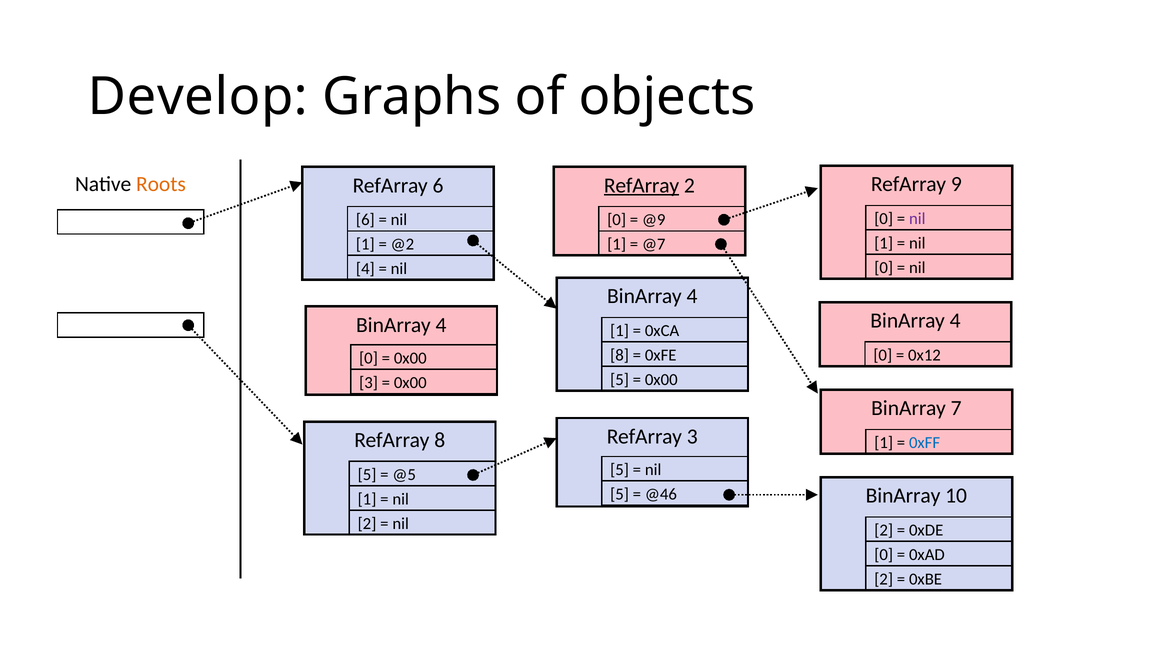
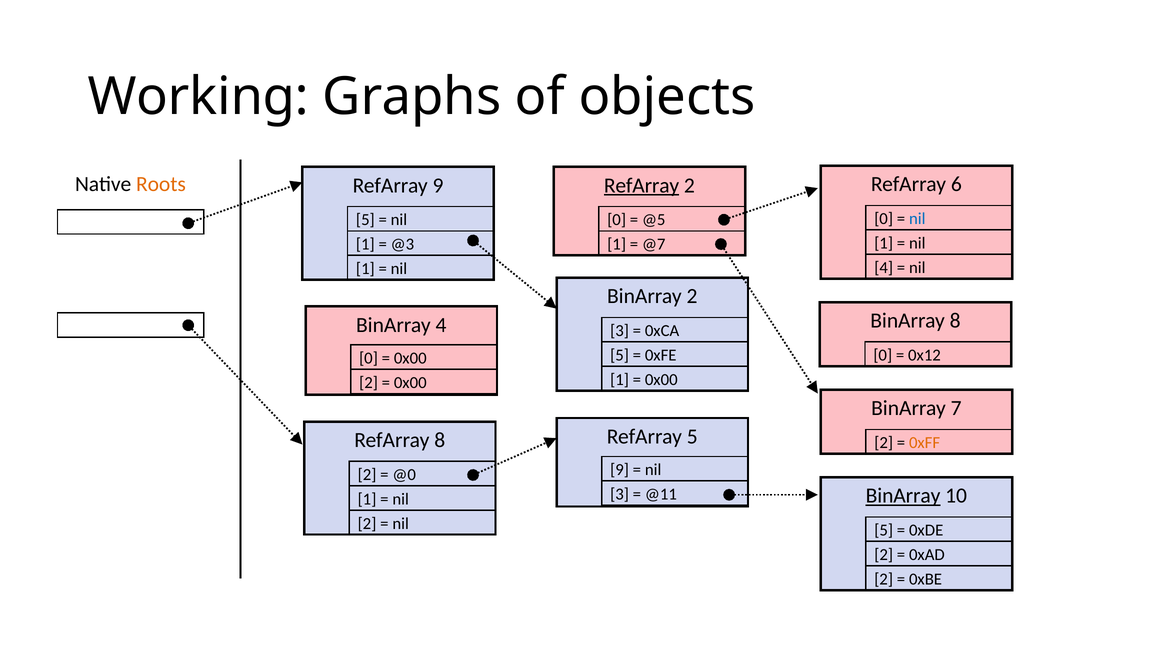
Develop: Develop -> Working
RefArray 6: 6 -> 9
9: 9 -> 6
nil at (917, 218) colour: purple -> blue
6 at (365, 220): 6 -> 5
@9: @9 -> @5
@2: @2 -> @3
0 at (884, 267): 0 -> 4
4 at (365, 268): 4 -> 1
4 at (692, 296): 4 -> 2
4 at (955, 320): 4 -> 8
1 at (620, 330): 1 -> 3
8 at (620, 355): 8 -> 5
5 at (620, 379): 5 -> 1
3 at (369, 382): 3 -> 2
RefArray 3: 3 -> 5
1 at (884, 442): 1 -> 2
0xFF colour: blue -> orange
5 at (620, 469): 5 -> 9
5 at (367, 474): 5 -> 2
@5: @5 -> @0
BinArray at (903, 495) underline: none -> present
5 at (620, 494): 5 -> 3
@46: @46 -> @11
2 at (884, 530): 2 -> 5
0 at (884, 554): 0 -> 2
